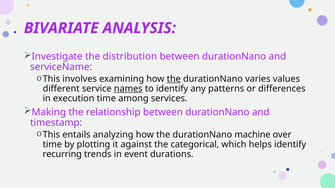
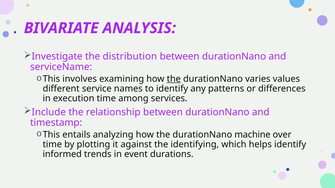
names underline: present -> none
Making: Making -> Include
categorical: categorical -> identifying
recurring: recurring -> informed
